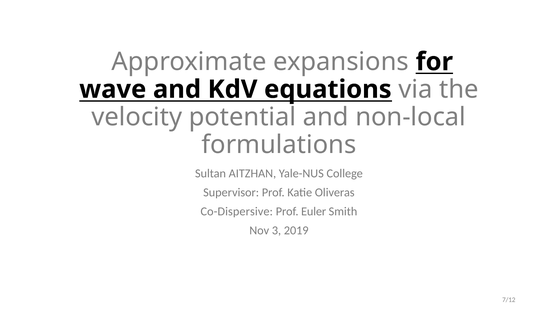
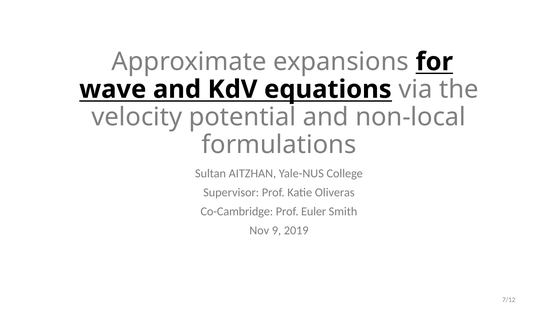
Co-Dispersive: Co-Dispersive -> Co-Cambridge
3: 3 -> 9
